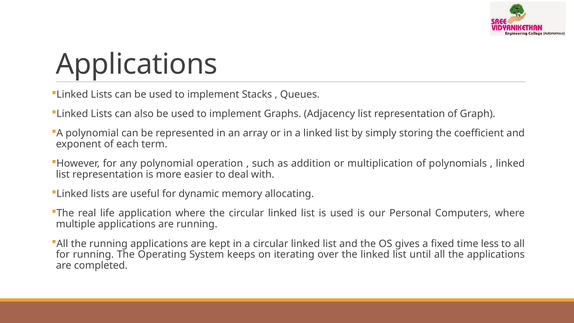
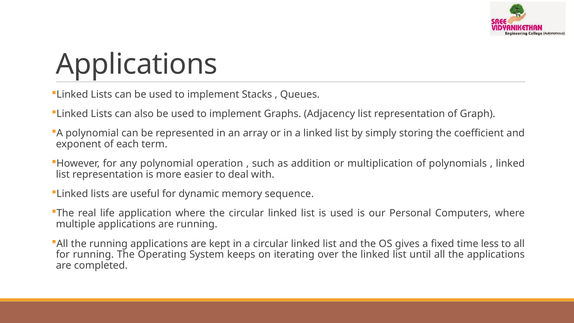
allocating: allocating -> sequence
